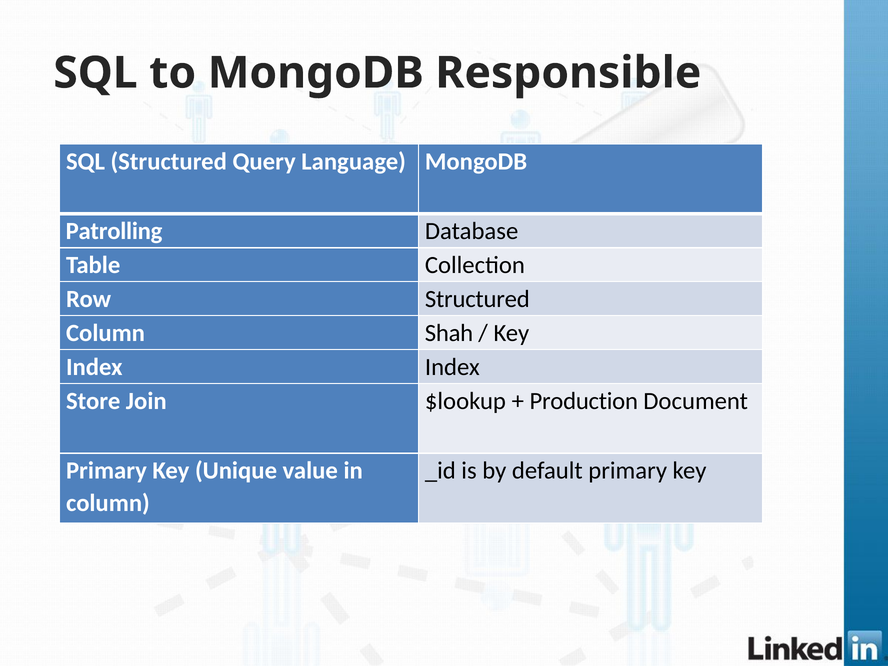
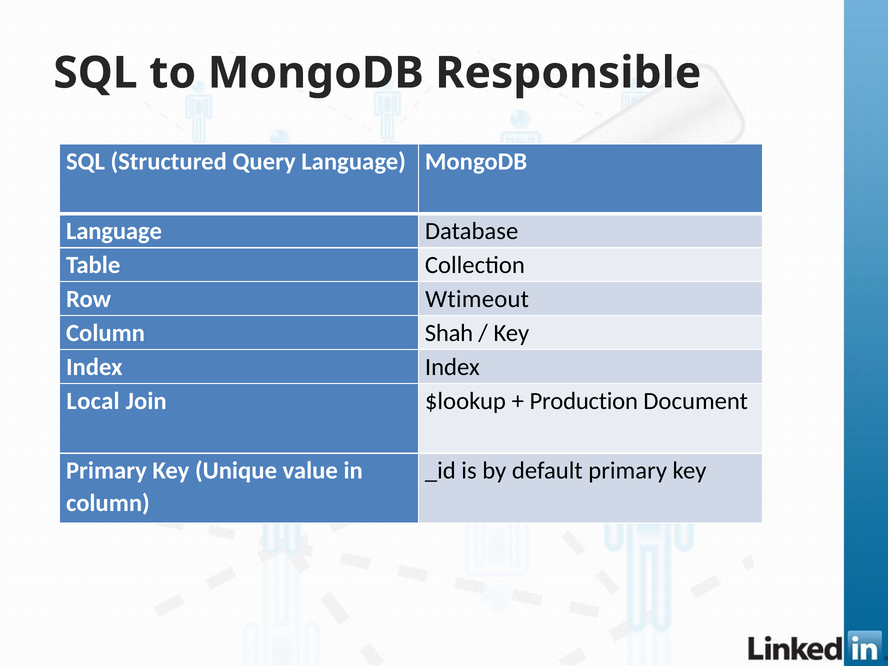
Patrolling at (114, 231): Patrolling -> Language
Row Structured: Structured -> Wtimeout
Store: Store -> Local
